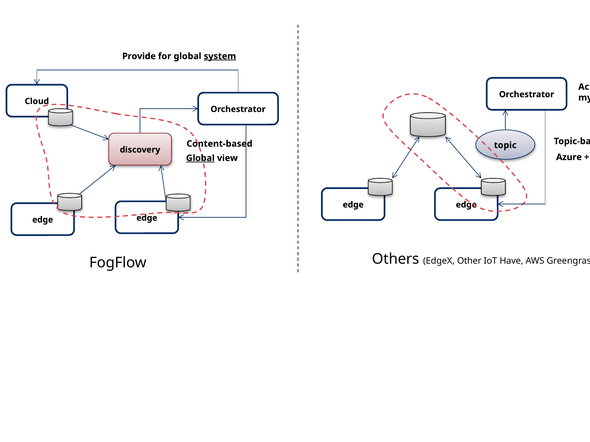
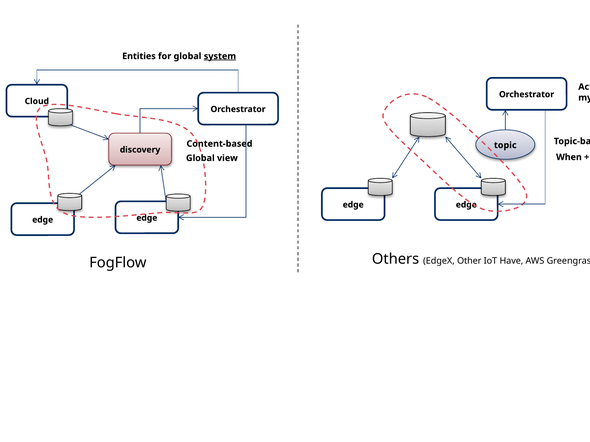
Provide: Provide -> Entities
Azure: Azure -> When
Global at (200, 158) underline: present -> none
